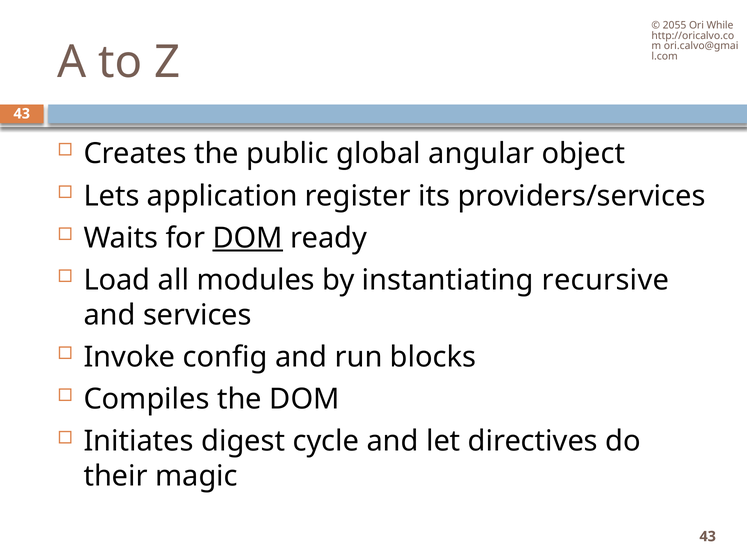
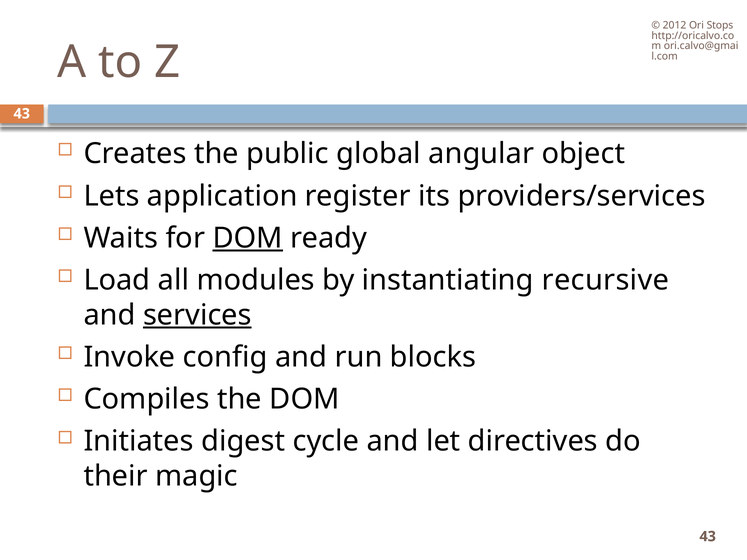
2055: 2055 -> 2012
While: While -> Stops
services underline: none -> present
